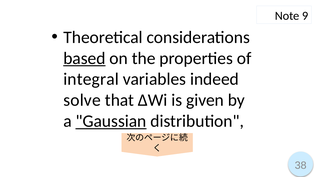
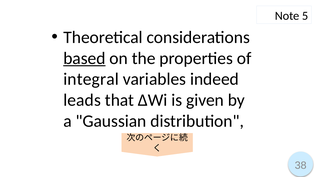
9: 9 -> 5
solve: solve -> leads
Gaussian underline: present -> none
